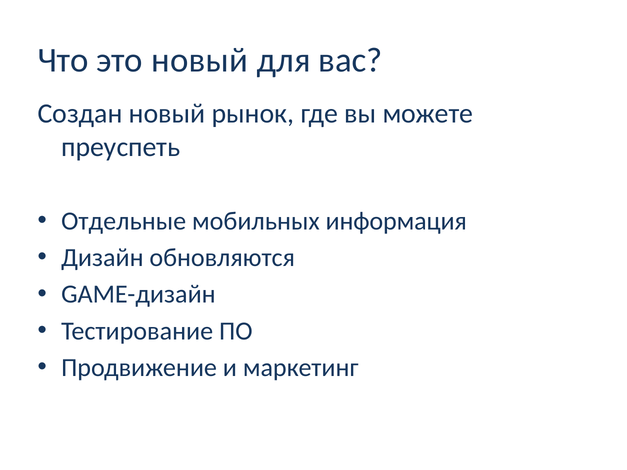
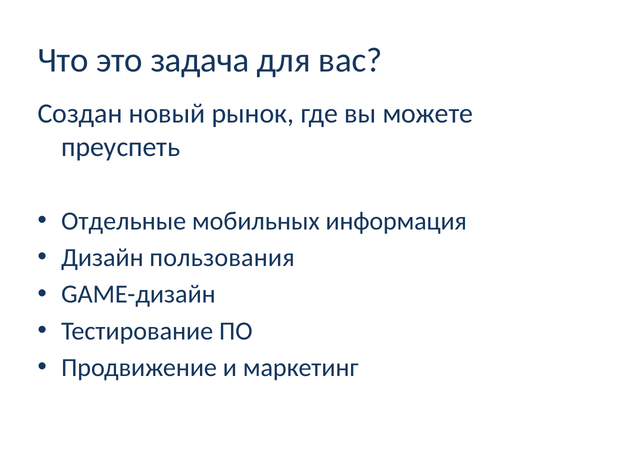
это новый: новый -> задача
обновляются: обновляются -> пользования
